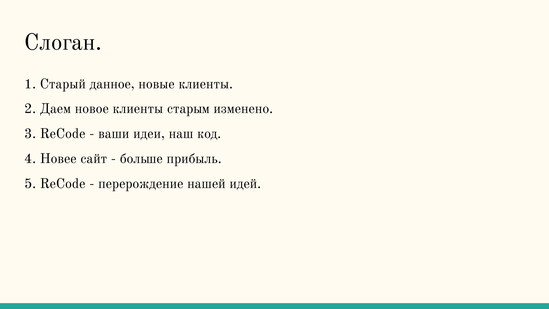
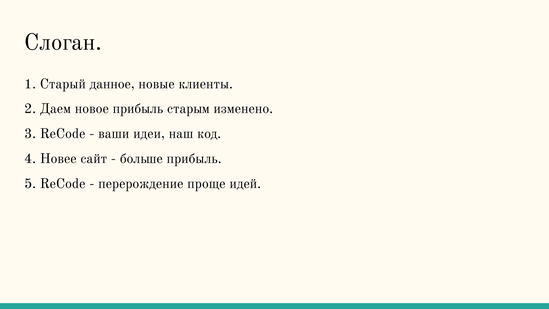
новое клиенты: клиенты -> прибыль
нашей: нашей -> проще
